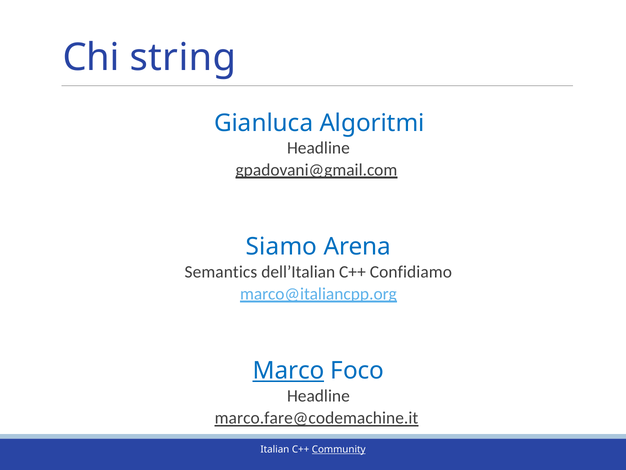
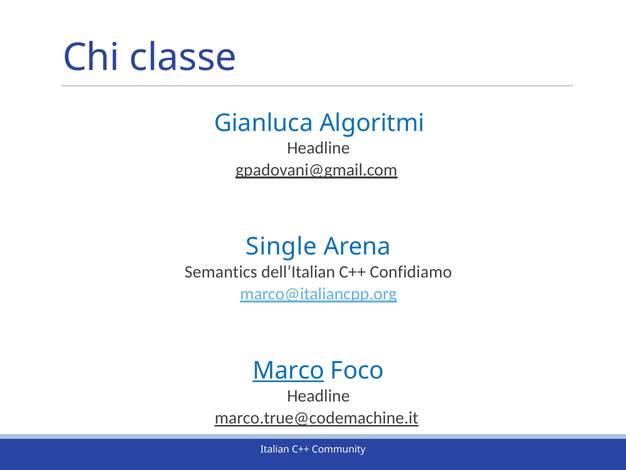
string: string -> classe
Siamo: Siamo -> Single
marco.fare@codemachine.it: marco.fare@codemachine.it -> marco.true@codemachine.it
Community underline: present -> none
